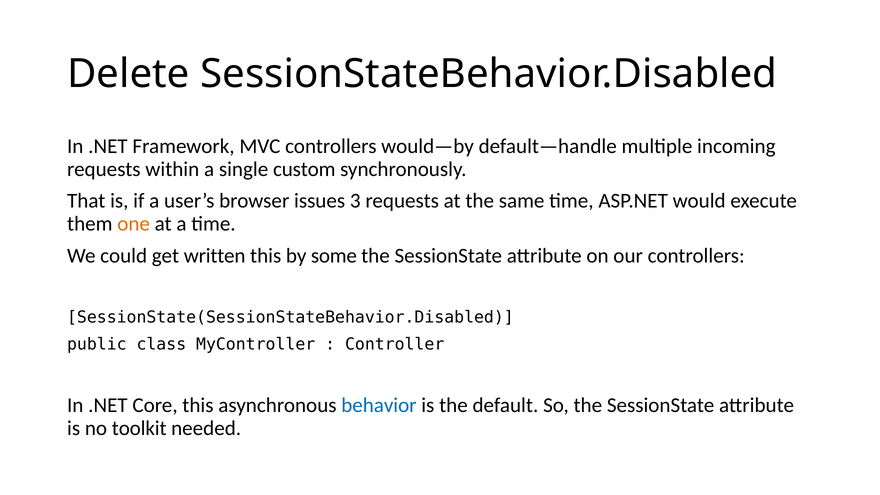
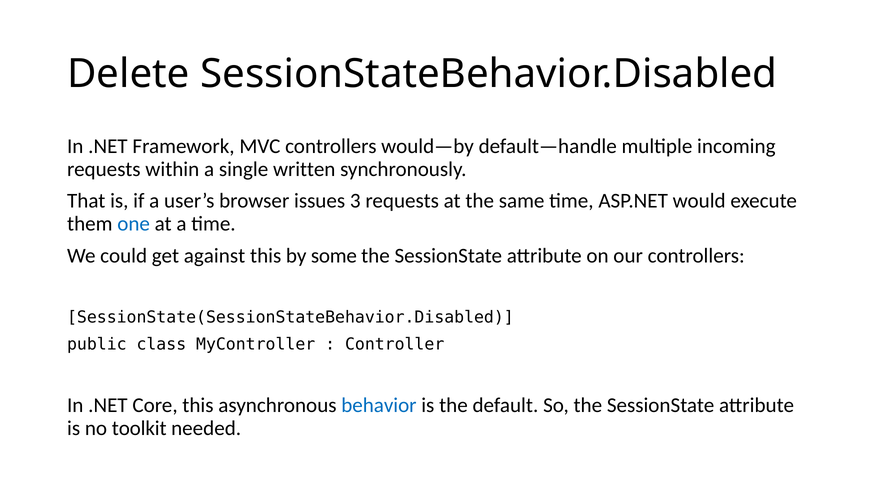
custom: custom -> written
one colour: orange -> blue
written: written -> against
